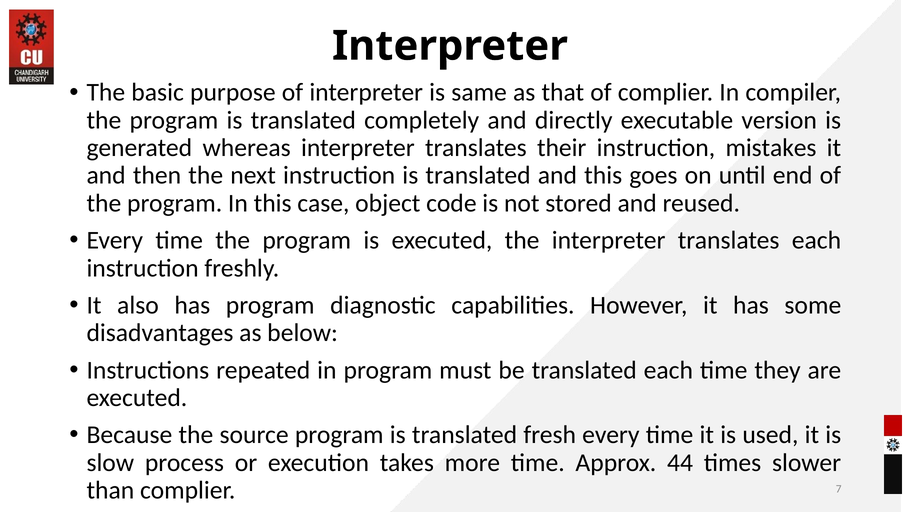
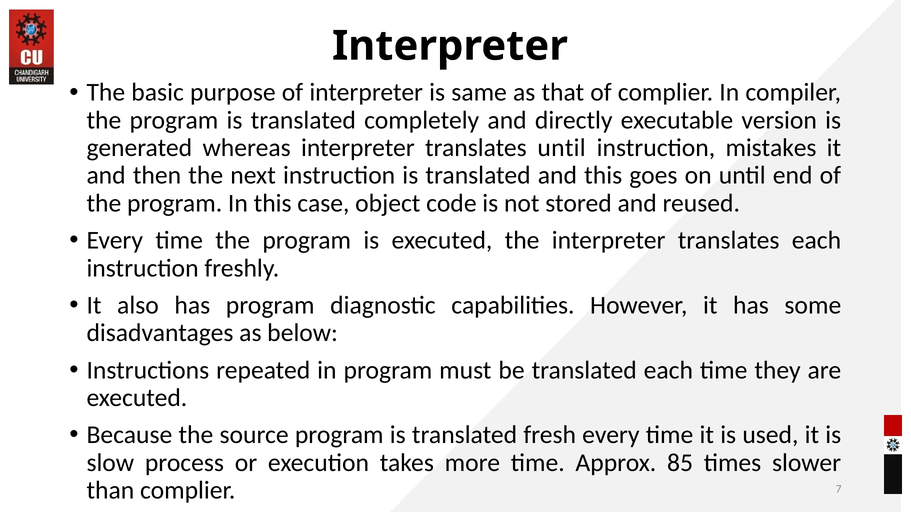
translates their: their -> until
44: 44 -> 85
